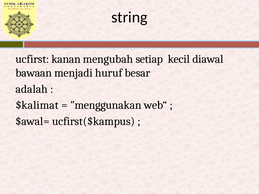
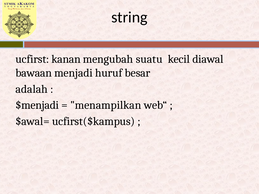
setiap: setiap -> suatu
$kalimat: $kalimat -> $menjadi
menggunakan: menggunakan -> menampilkan
